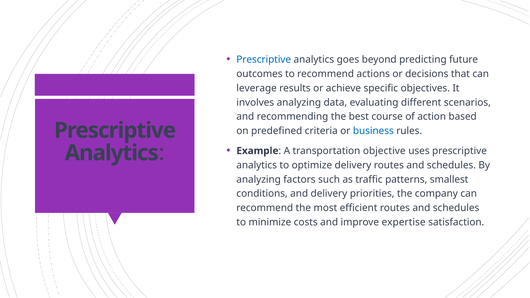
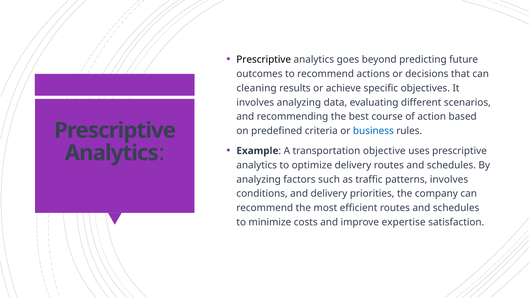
Prescriptive at (264, 60) colour: blue -> black
leverage: leverage -> cleaning
patterns smallest: smallest -> involves
